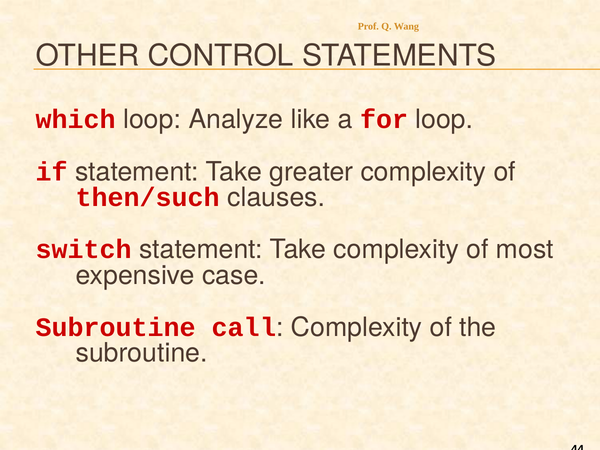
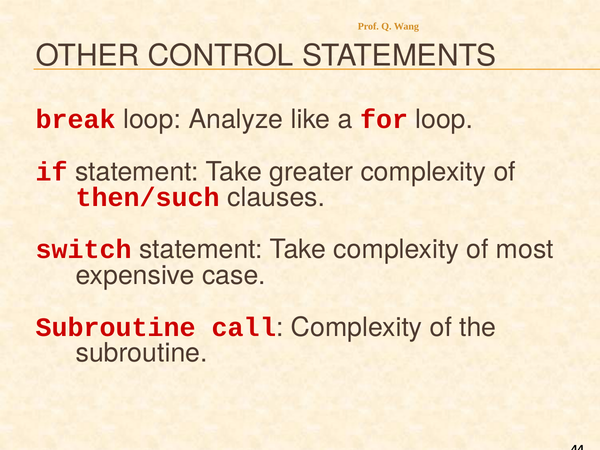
which: which -> break
